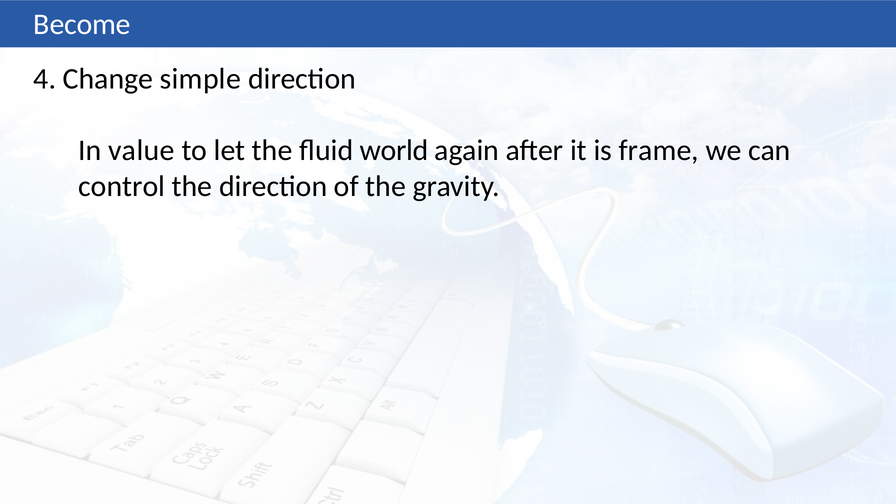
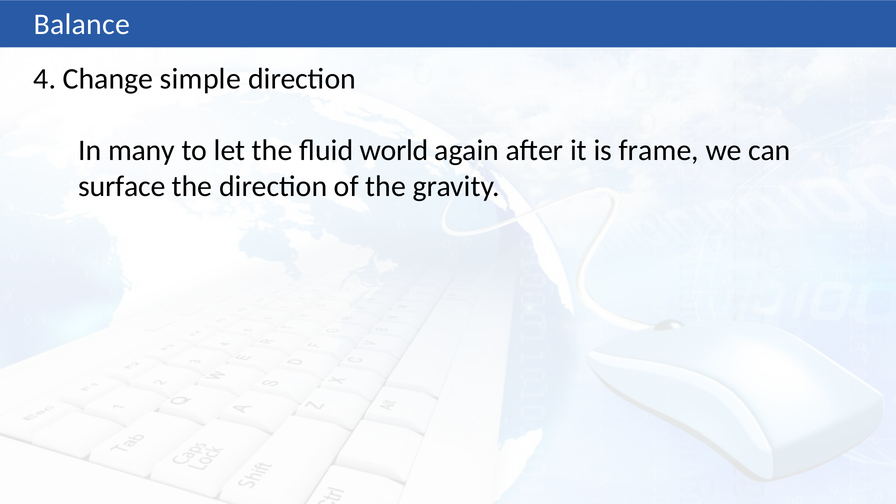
Become: Become -> Balance
value: value -> many
control: control -> surface
